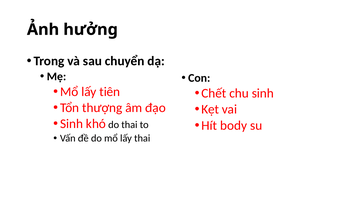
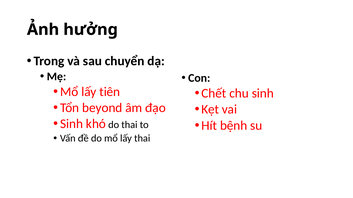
thượng: thượng -> beyond
body: body -> bệnh
